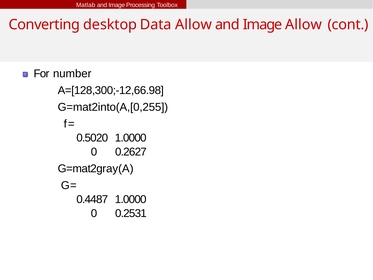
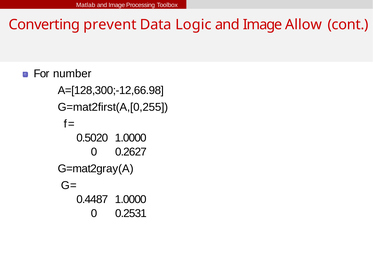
desktop: desktop -> prevent
Data Allow: Allow -> Logic
G=mat2into(A,[0,255: G=mat2into(A,[0,255 -> G=mat2first(A,[0,255
